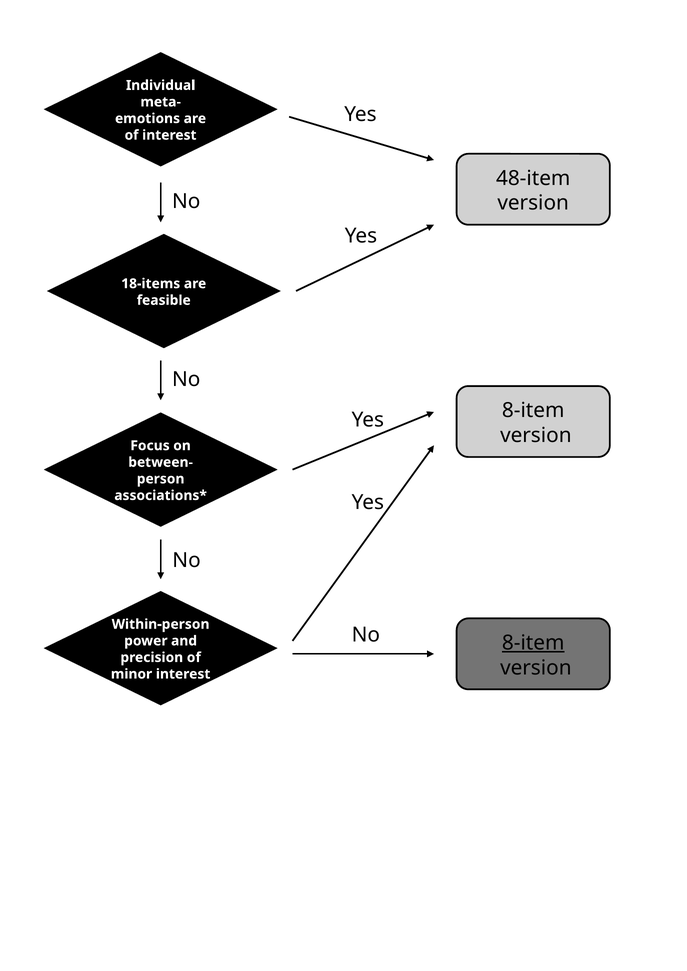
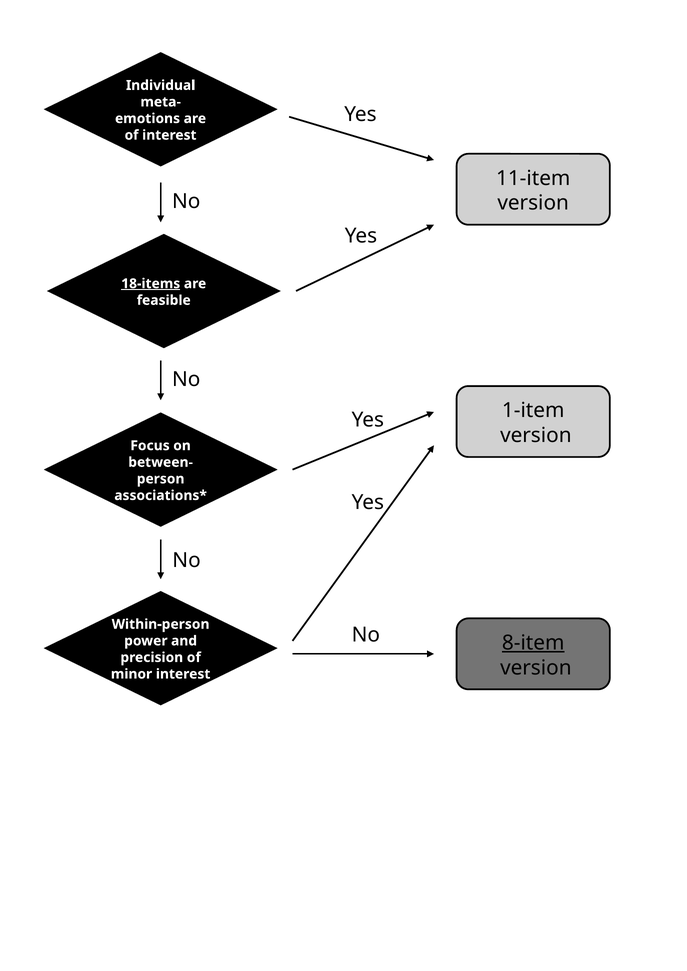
48-item: 48-item -> 11-item
18-items underline: none -> present
8-item at (533, 411): 8-item -> 1-item
